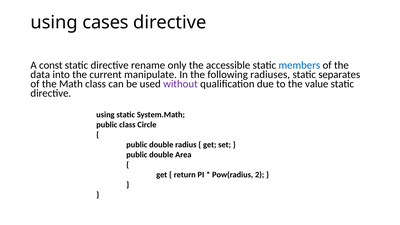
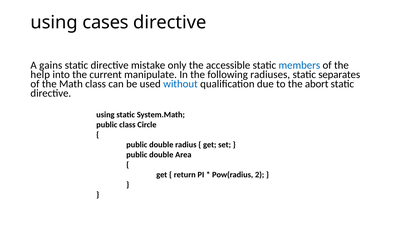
const: const -> gains
rename: rename -> mistake
data: data -> help
without colour: purple -> blue
value: value -> abort
